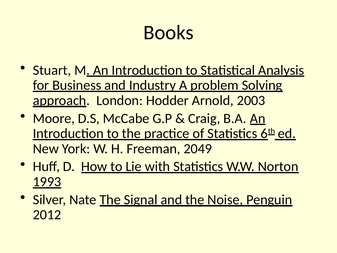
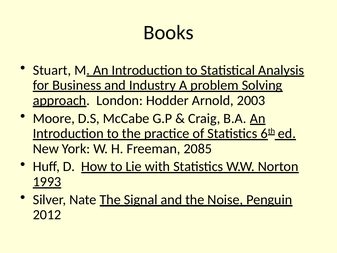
2049: 2049 -> 2085
